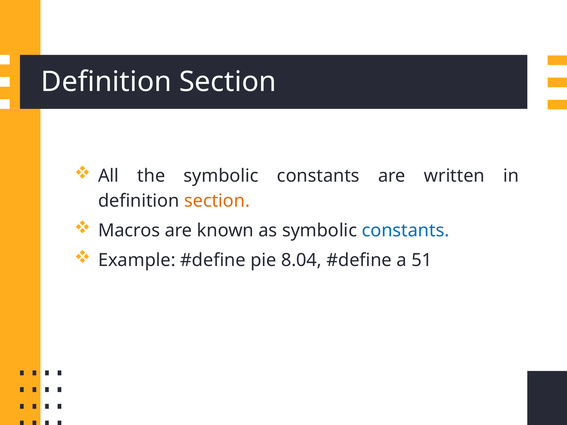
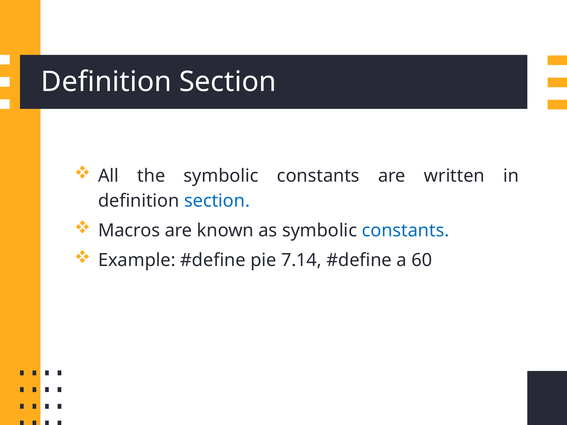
section at (217, 201) colour: orange -> blue
8.04: 8.04 -> 7.14
51: 51 -> 60
